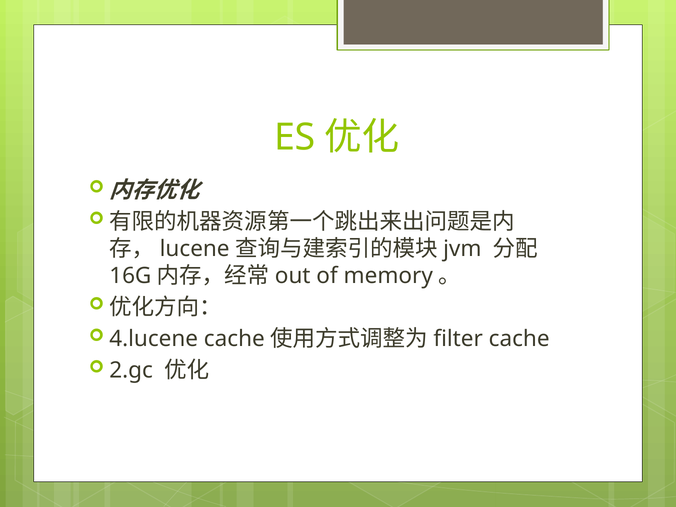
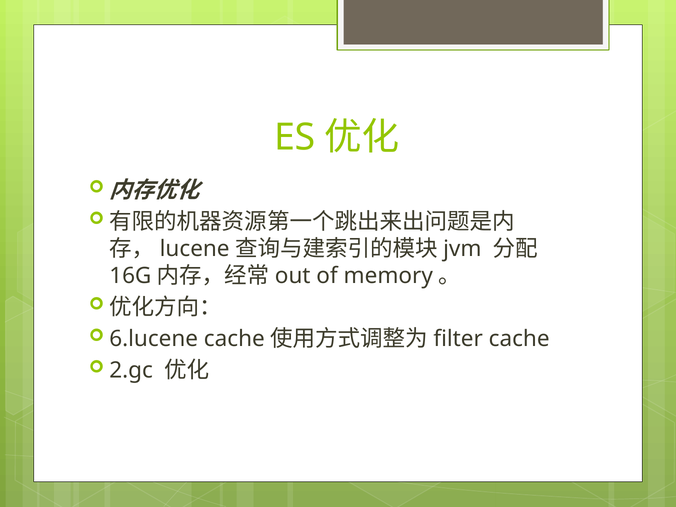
4.lucene: 4.lucene -> 6.lucene
